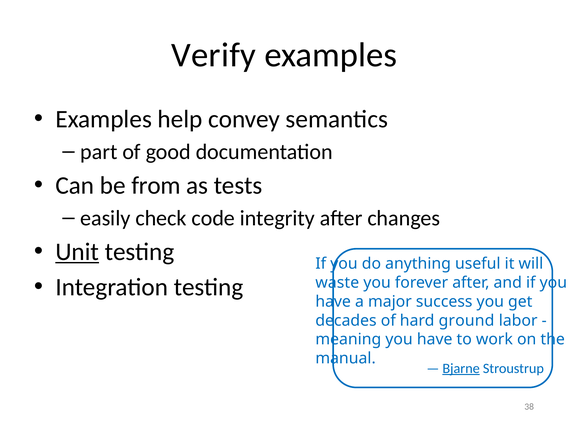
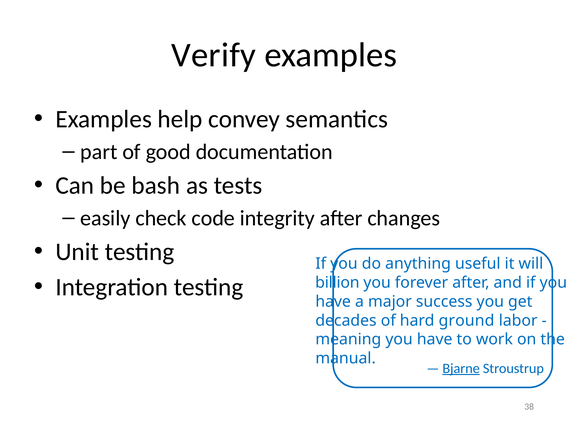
from: from -> bash
Unit underline: present -> none
waste: waste -> billion
